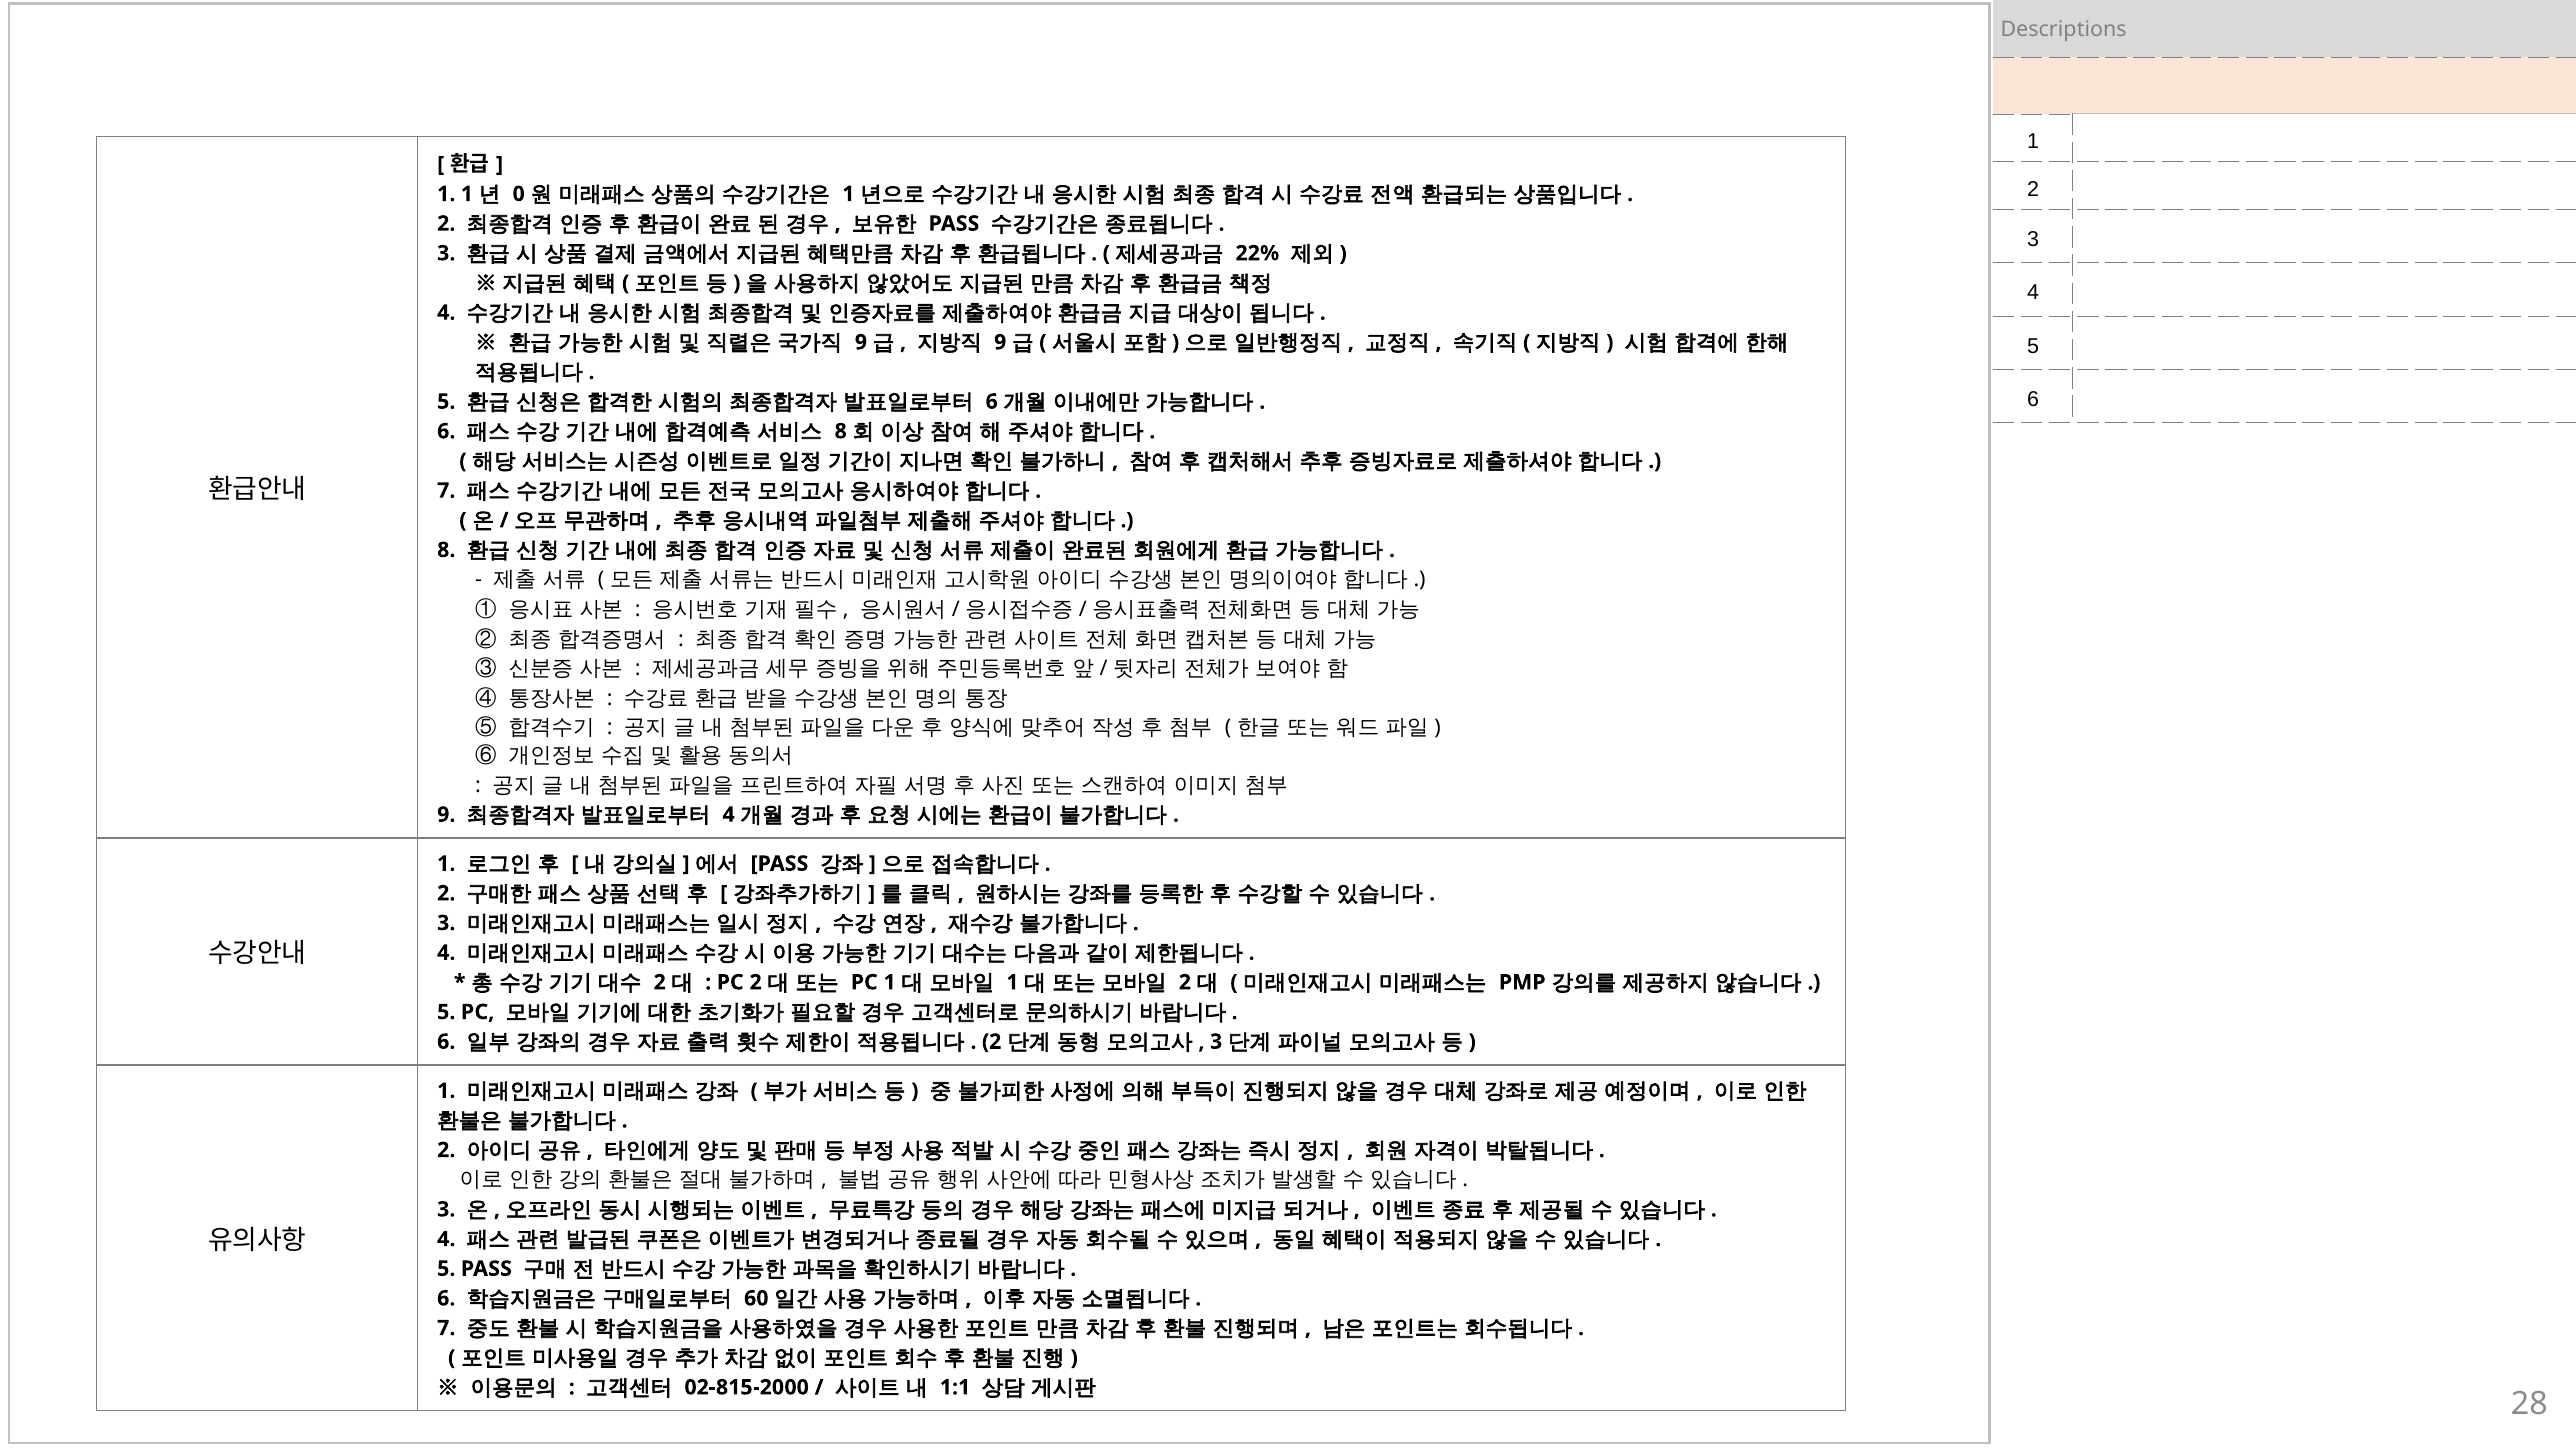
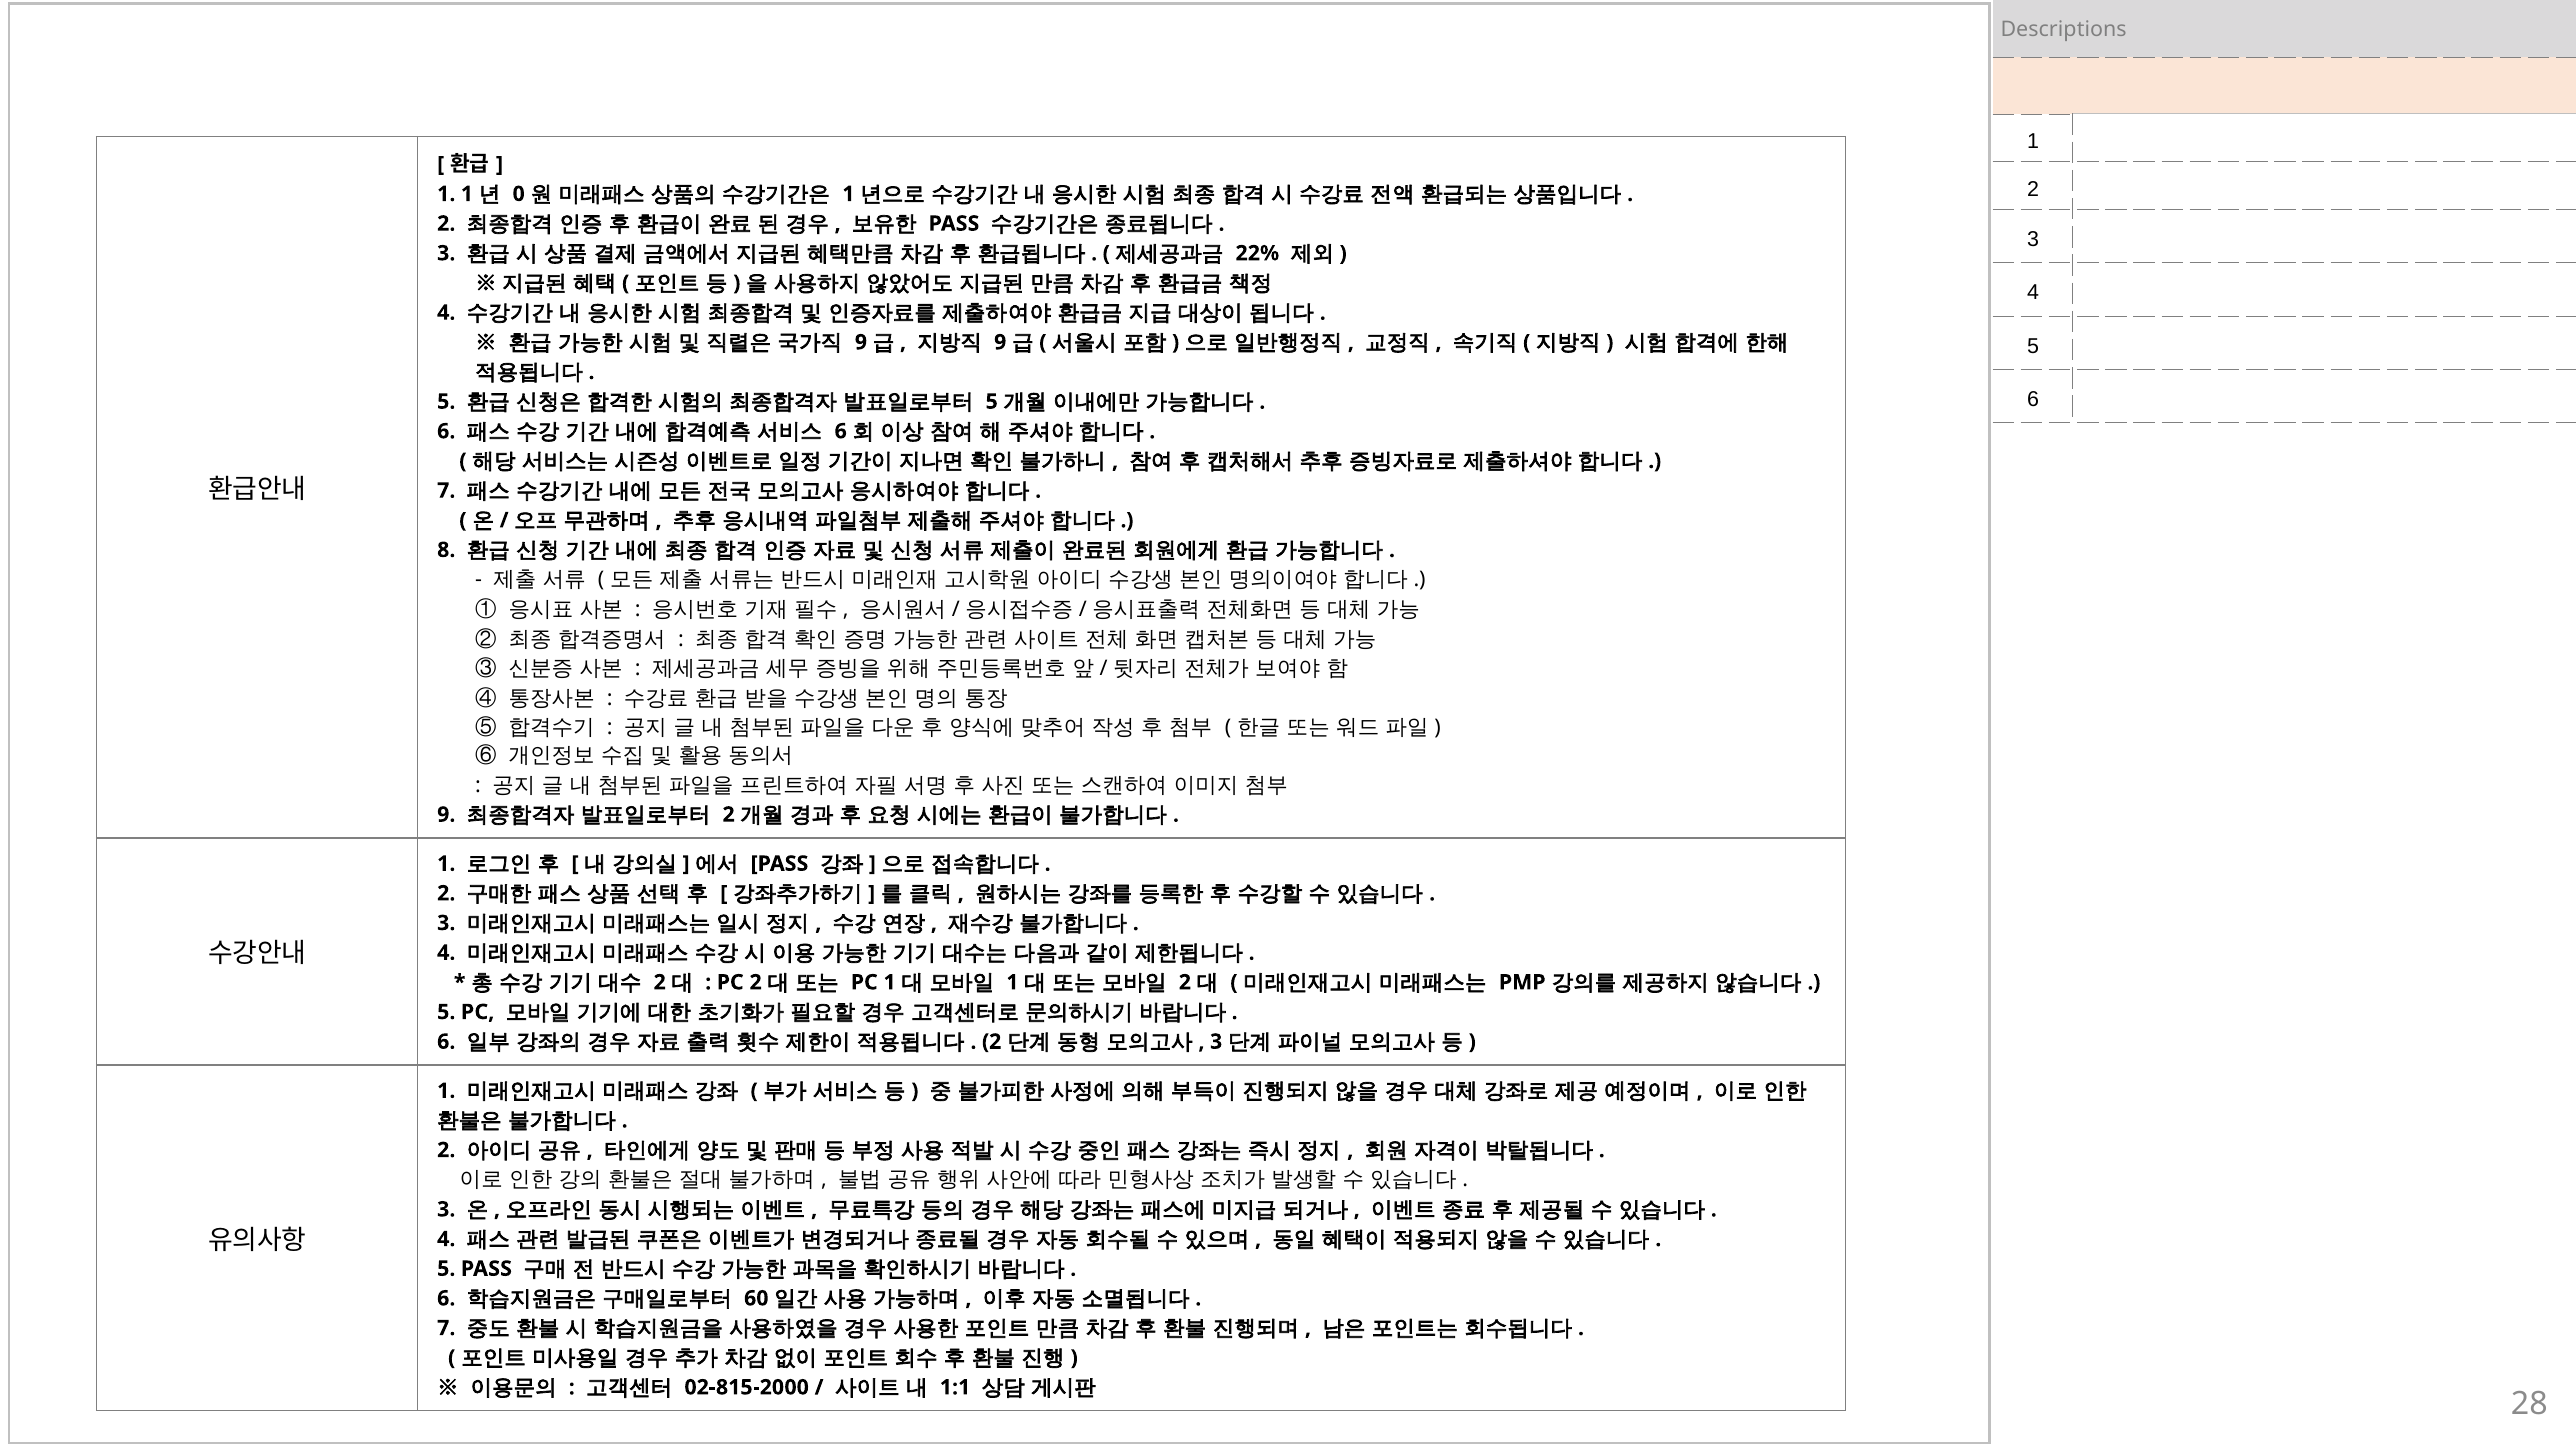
6 at (992, 402): 6 -> 5
8 at (841, 431): 8 -> 6
4 at (729, 815): 4 -> 2
